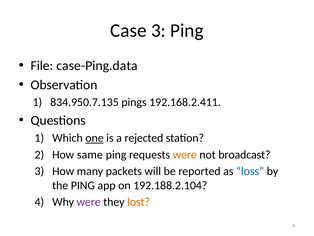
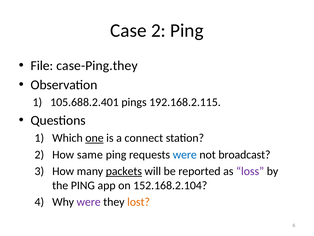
Case 3: 3 -> 2
case-Ping.data: case-Ping.data -> case-Ping.they
834.950.7.135: 834.950.7.135 -> 105.688.2.401
192.168.2.411: 192.168.2.411 -> 192.168.2.115
rejected: rejected -> connect
were at (185, 154) colour: orange -> blue
packets underline: none -> present
loss colour: blue -> purple
192.188.2.104: 192.188.2.104 -> 152.168.2.104
